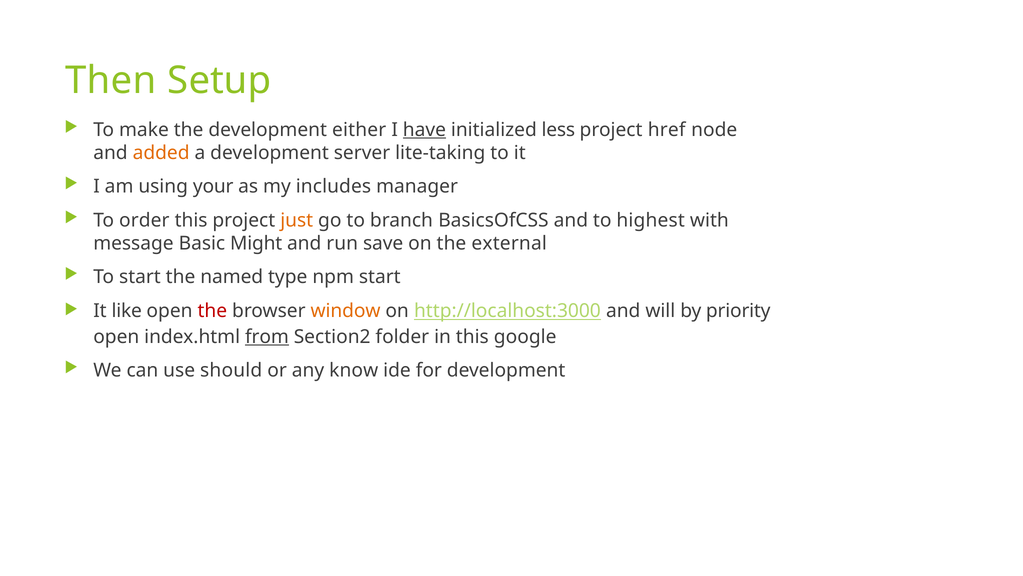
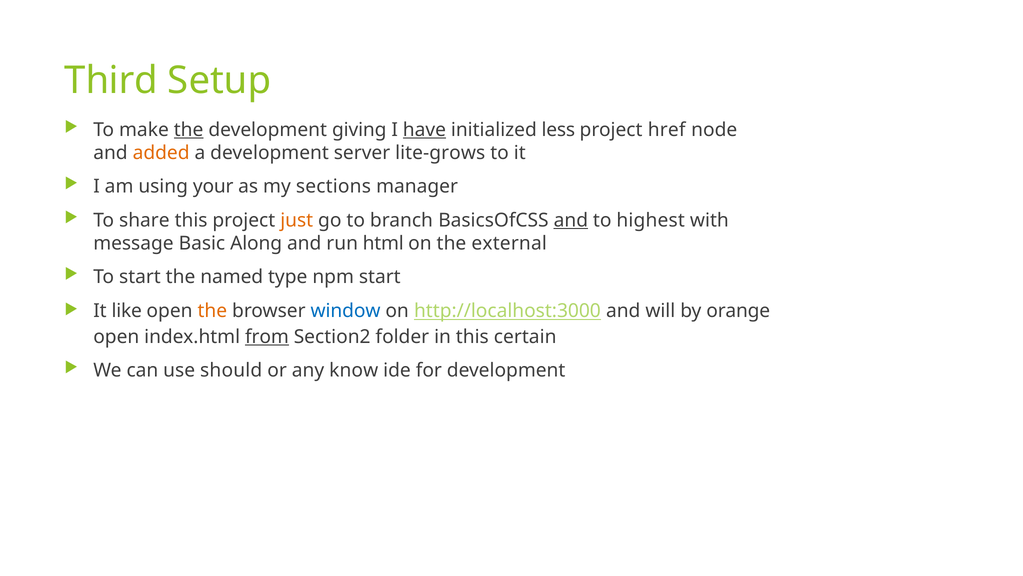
Then: Then -> Third
the at (189, 130) underline: none -> present
either: either -> giving
lite-taking: lite-taking -> lite-grows
includes: includes -> sections
order: order -> share
and at (571, 220) underline: none -> present
Might: Might -> Along
save: save -> html
the at (212, 310) colour: red -> orange
window colour: orange -> blue
priority: priority -> orange
google: google -> certain
